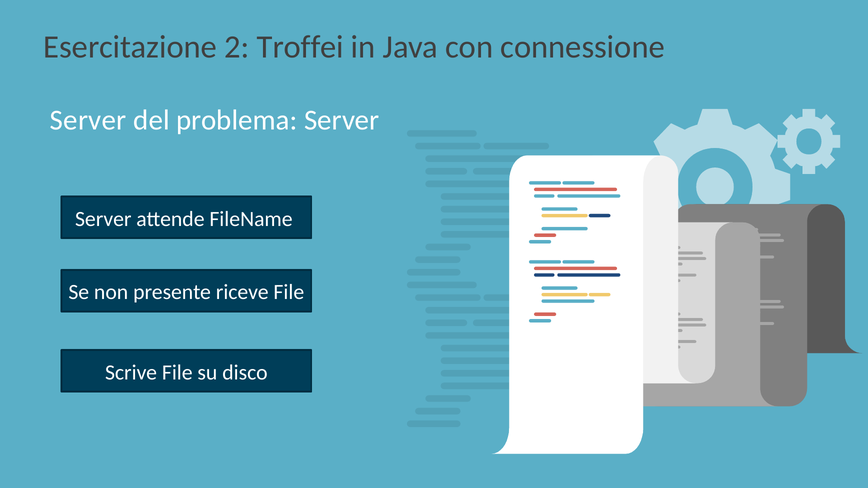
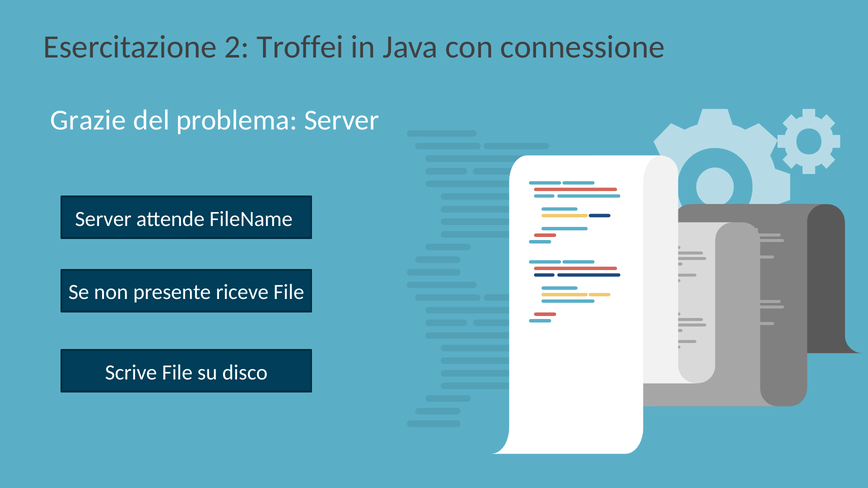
Server at (88, 120): Server -> Grazie
